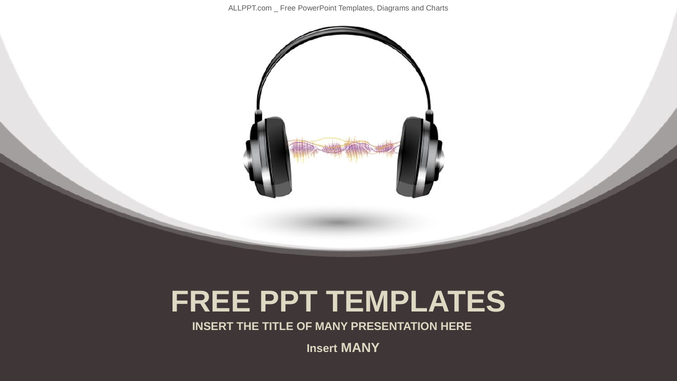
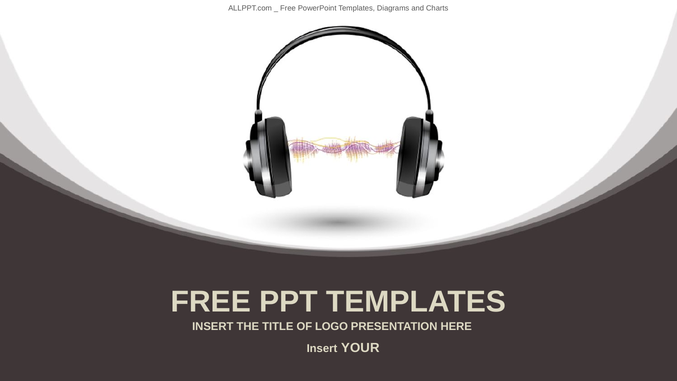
OF MANY: MANY -> LOGO
Insert MANY: MANY -> YOUR
